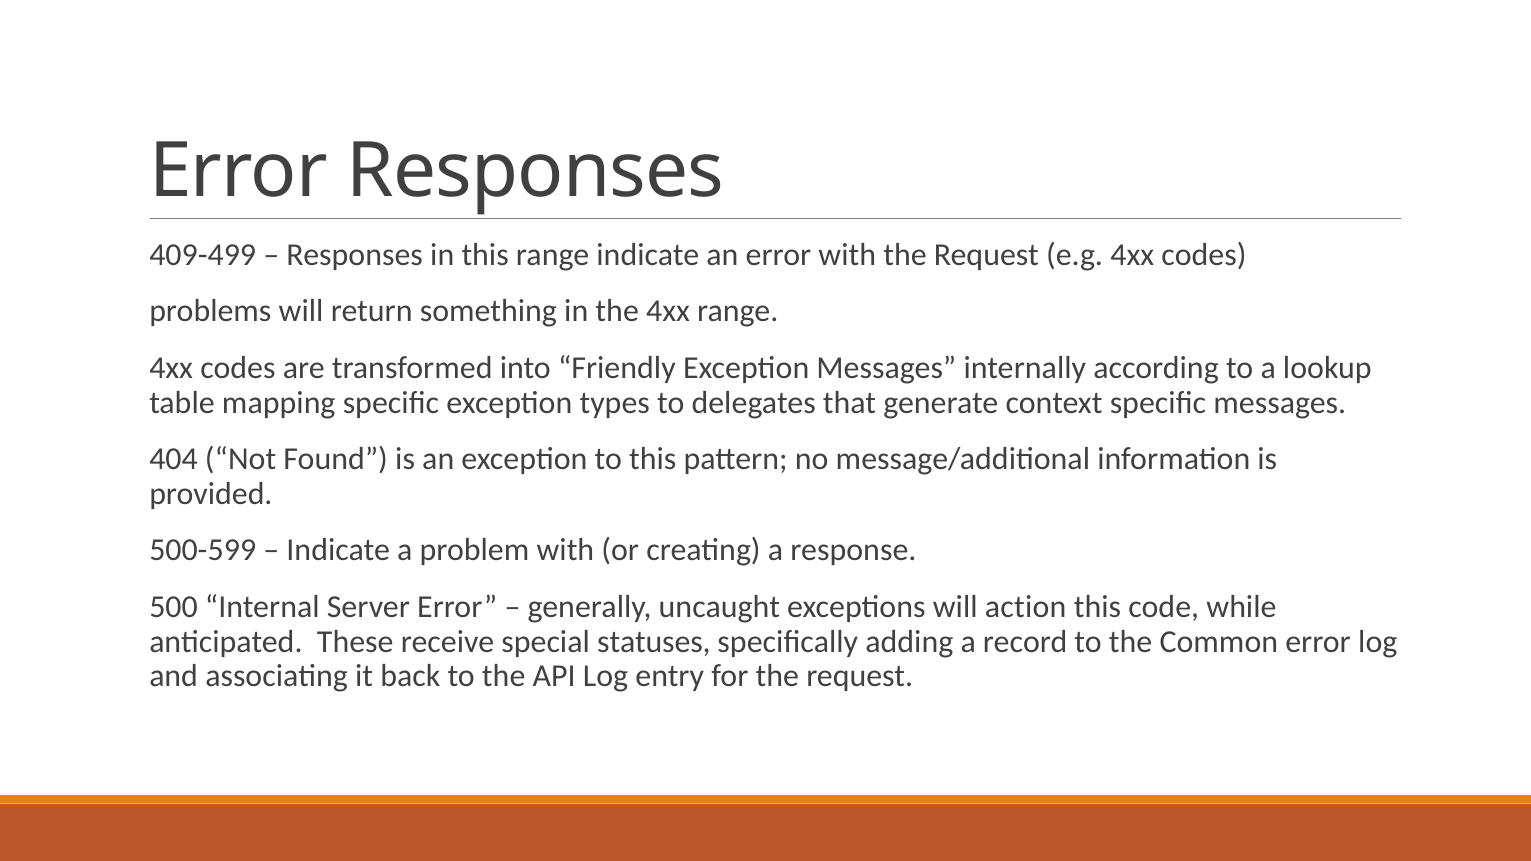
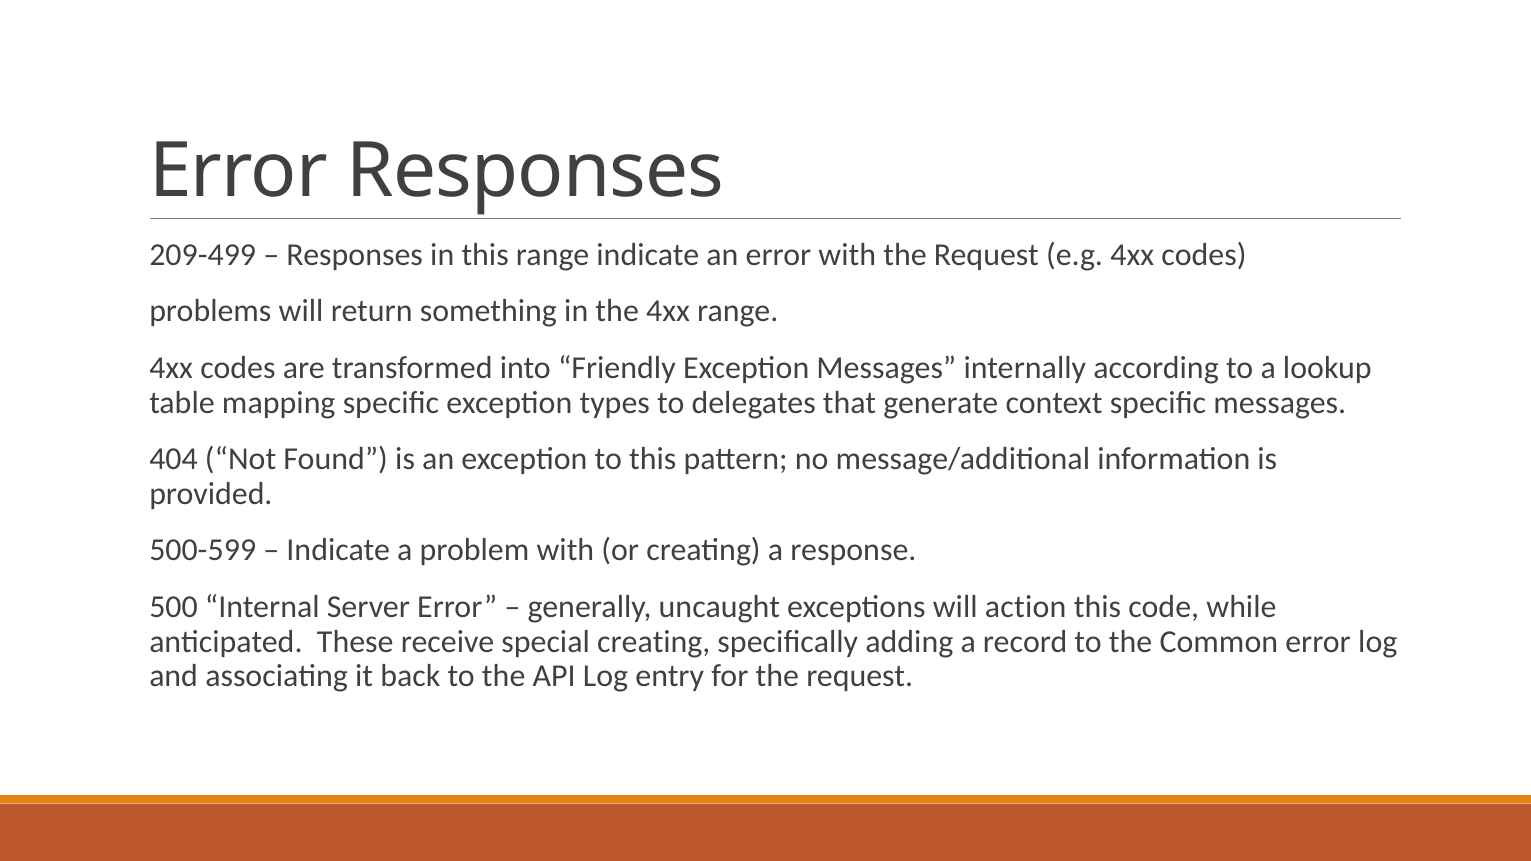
409-499: 409-499 -> 209-499
special statuses: statuses -> creating
